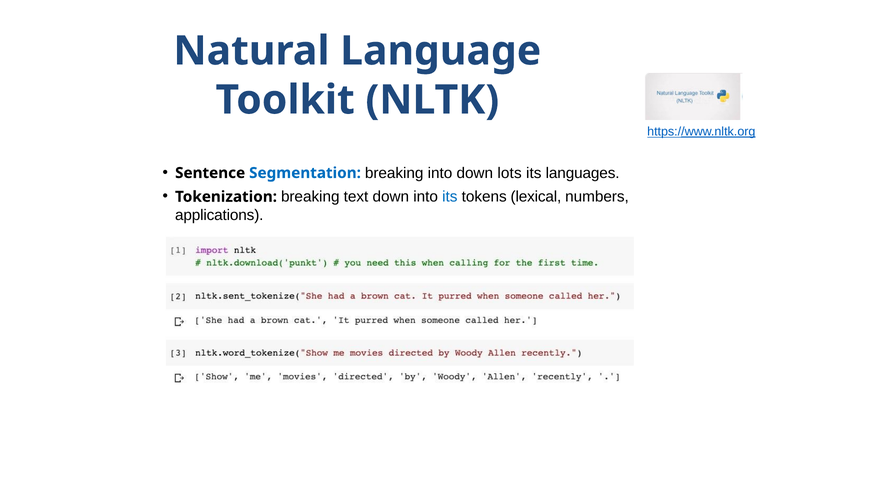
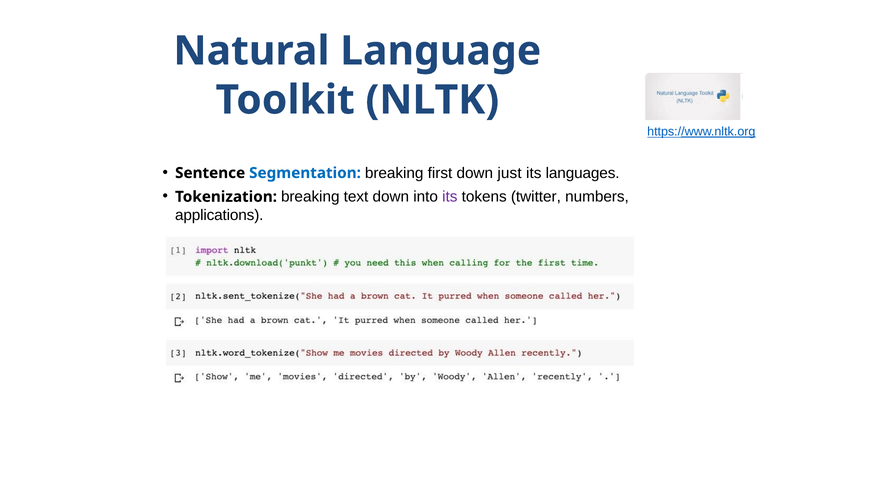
breaking into: into -> first
lots: lots -> just
its at (450, 197) colour: blue -> purple
lexical: lexical -> twitter
